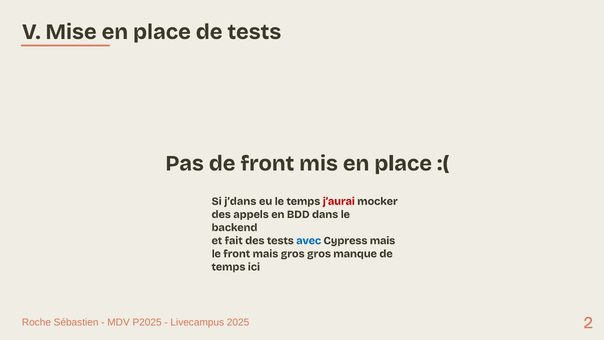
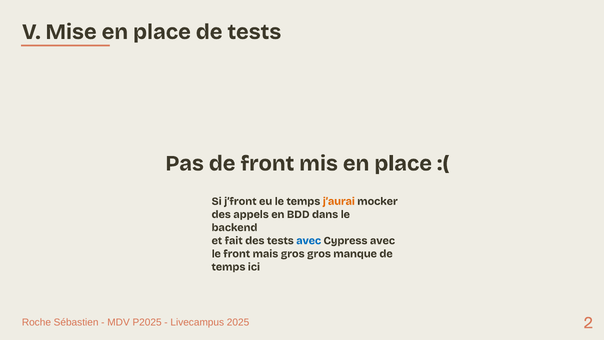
j’dans: j’dans -> j’front
j’aurai colour: red -> orange
Cypress mais: mais -> avec
